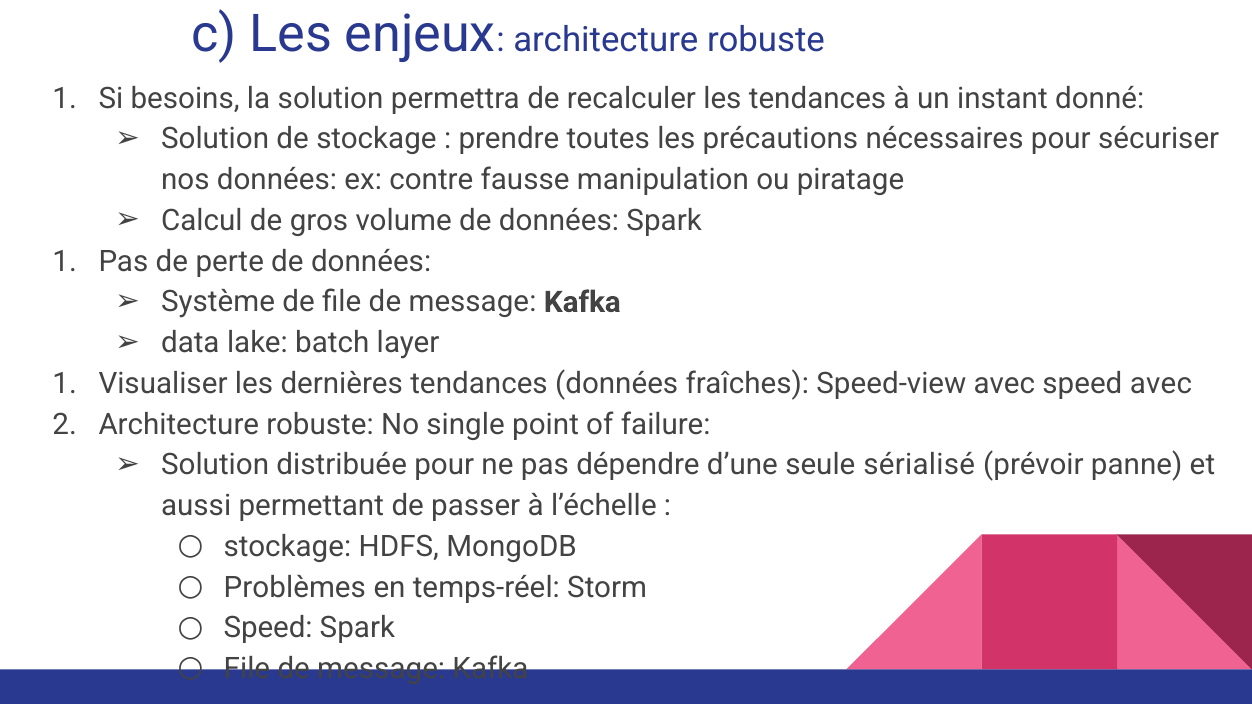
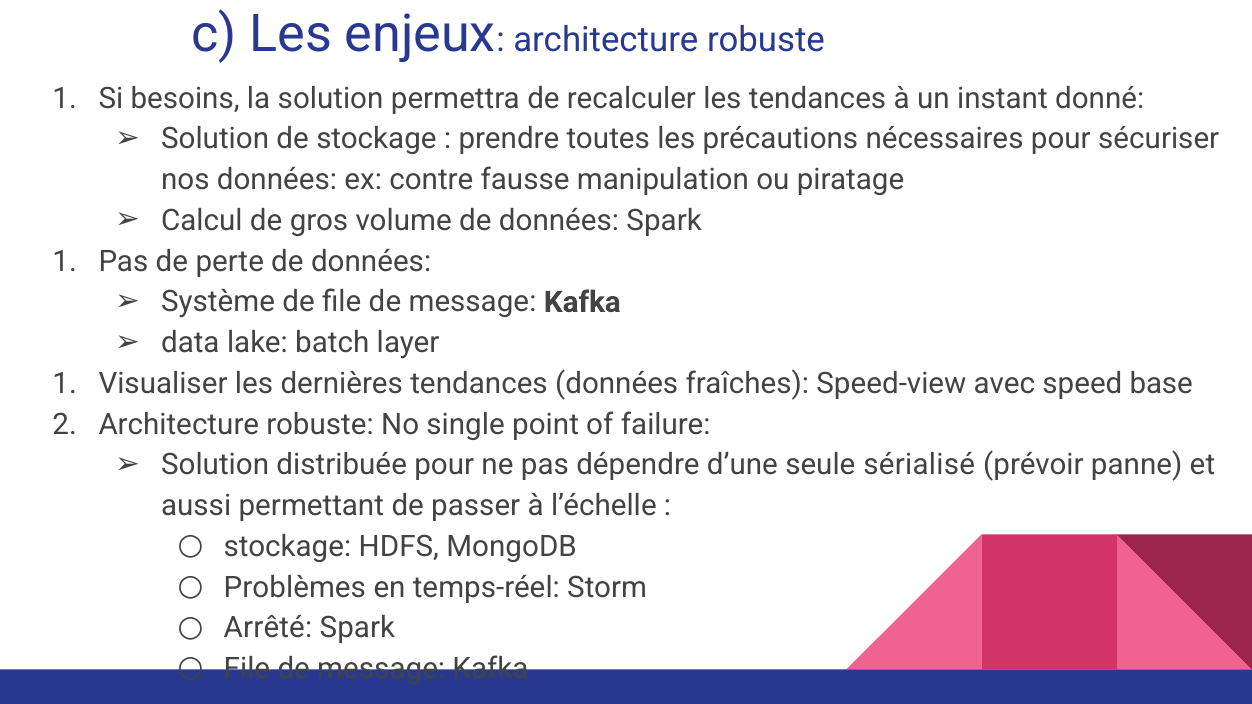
speed avec: avec -> base
Speed at (268, 628): Speed -> Arrêté
